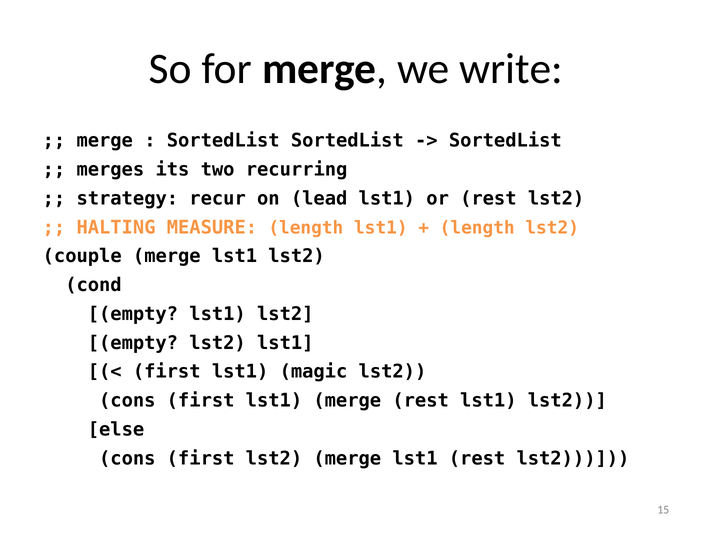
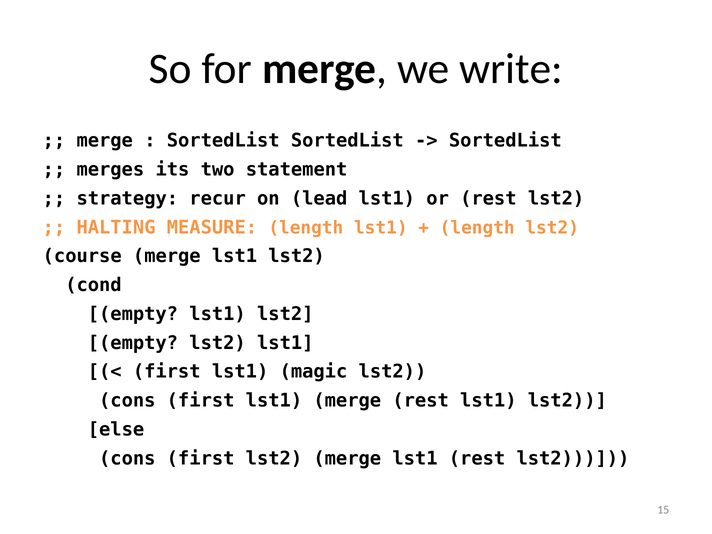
recurring: recurring -> statement
couple: couple -> course
